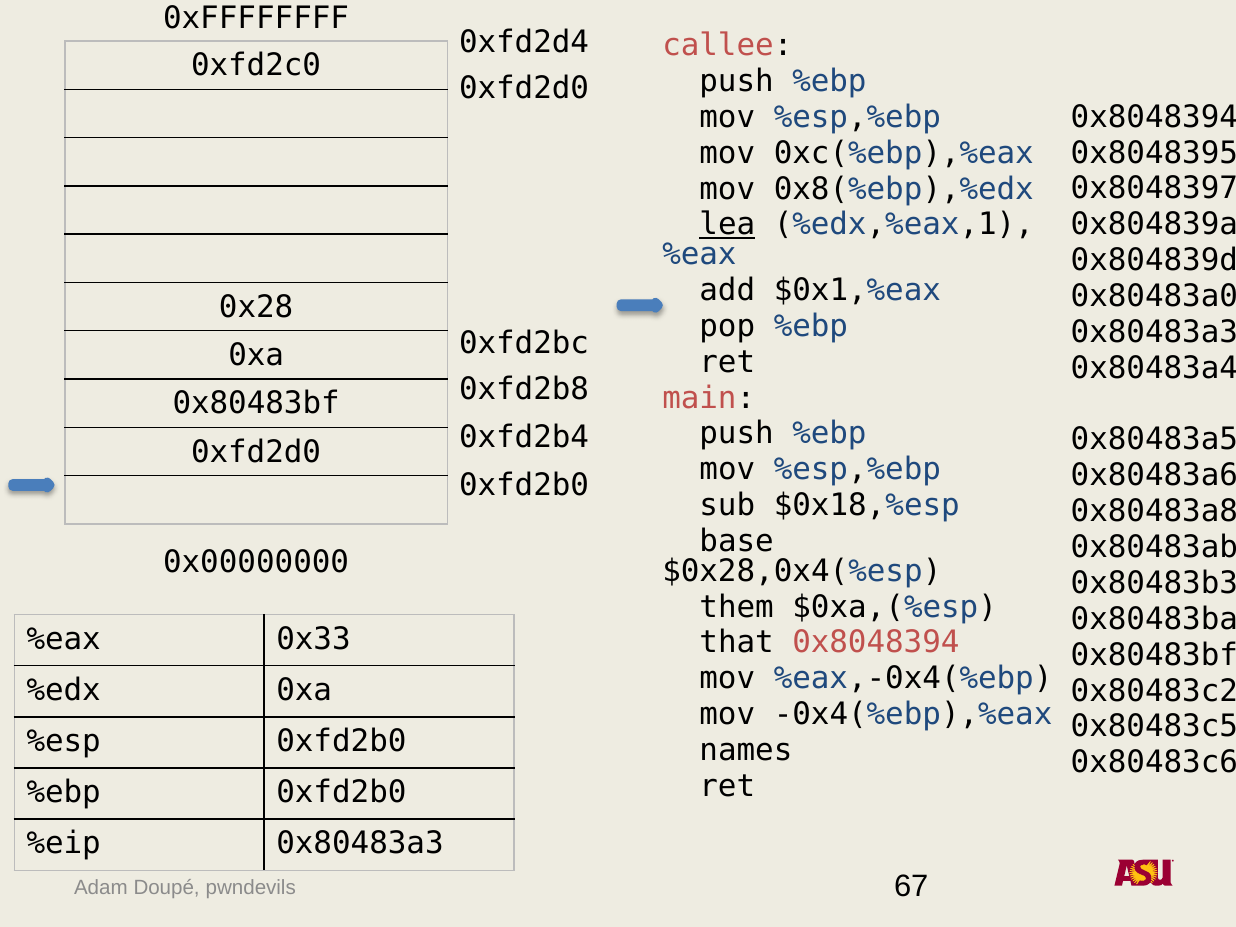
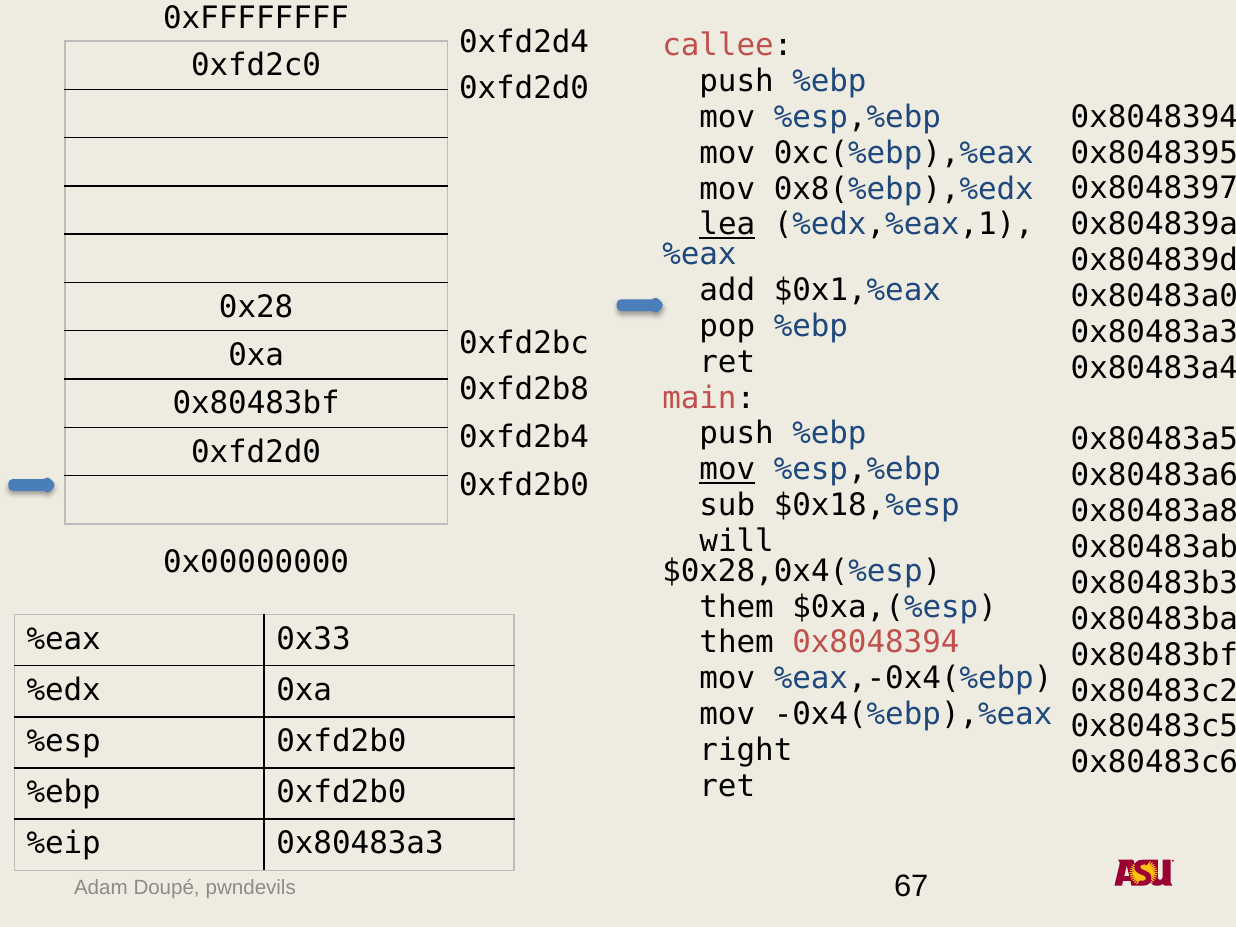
mov at (727, 470) underline: none -> present
base: base -> will
that at (737, 643): that -> them
names: names -> right
